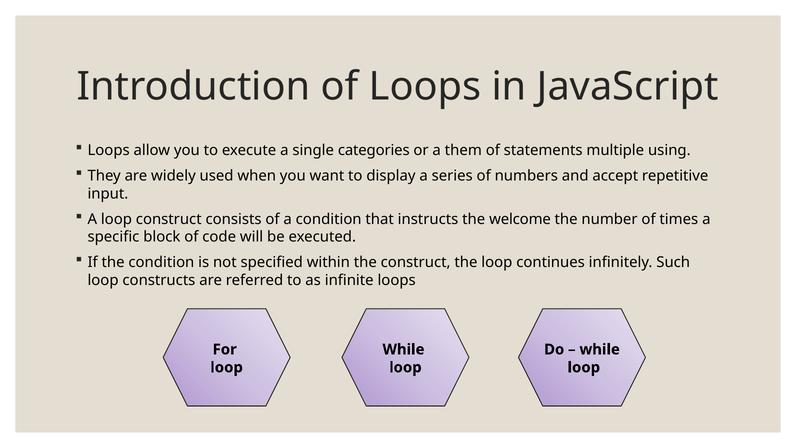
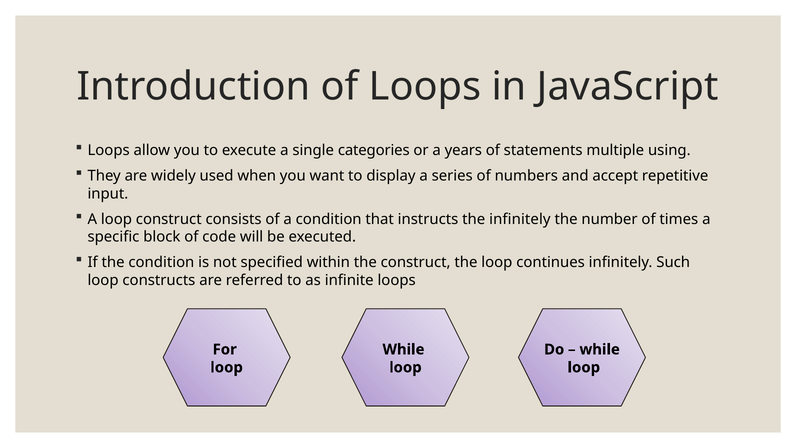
them: them -> years
the welcome: welcome -> infinitely
